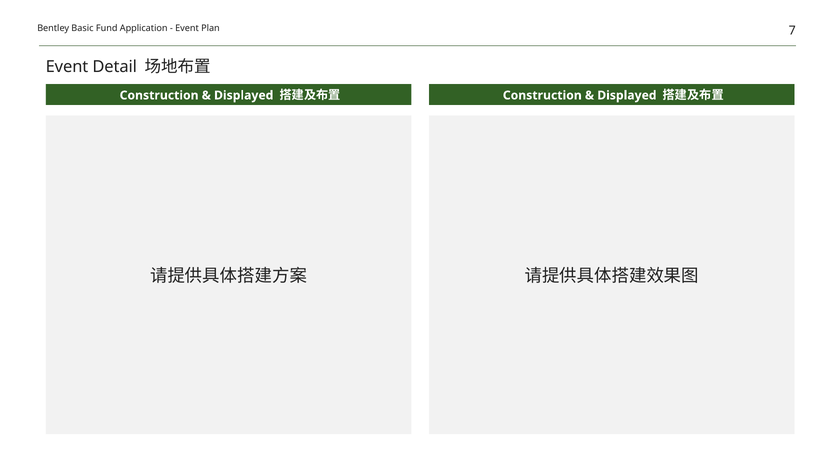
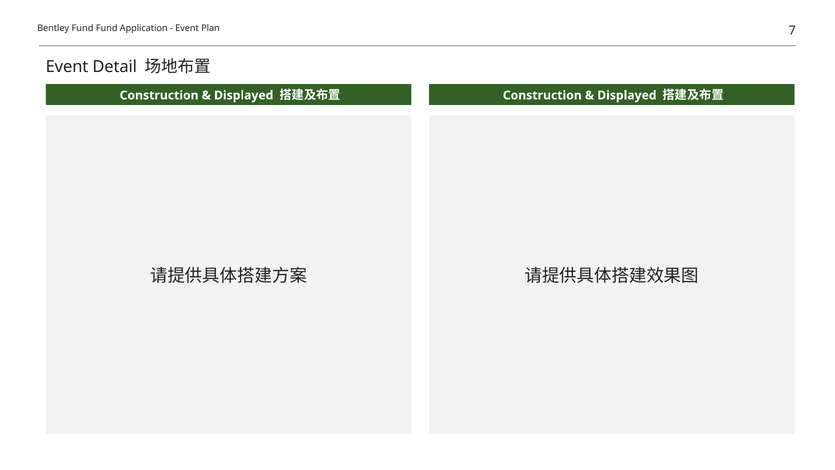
Bentley Basic: Basic -> Fund
